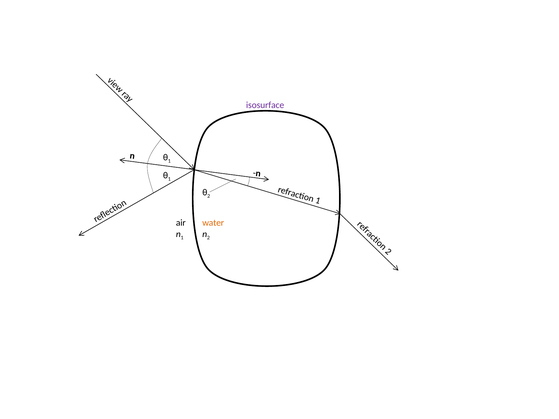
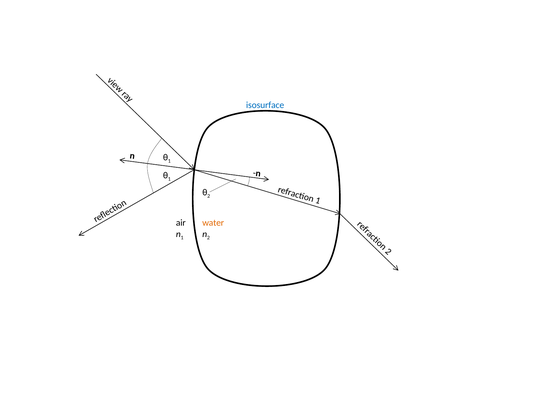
isosurface colour: purple -> blue
